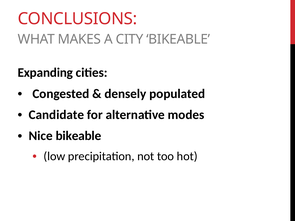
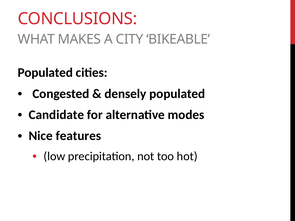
Expanding at (45, 73): Expanding -> Populated
Nice bikeable: bikeable -> features
